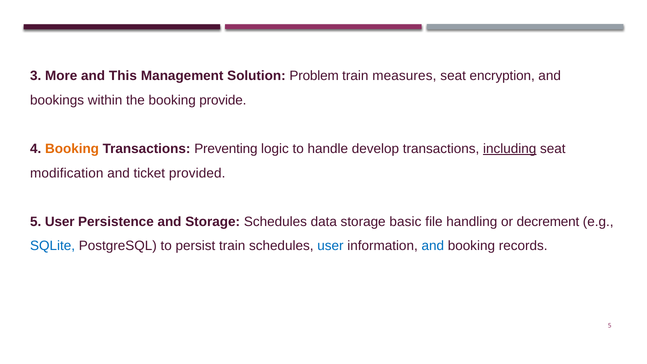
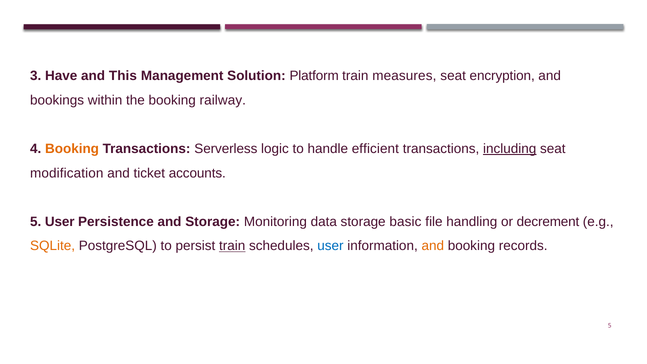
More: More -> Have
Problem: Problem -> Platform
provide: provide -> railway
Preventing: Preventing -> Serverless
develop: develop -> efficient
provided: provided -> accounts
Storage Schedules: Schedules -> Monitoring
SQLite colour: blue -> orange
train at (232, 246) underline: none -> present
and at (433, 246) colour: blue -> orange
